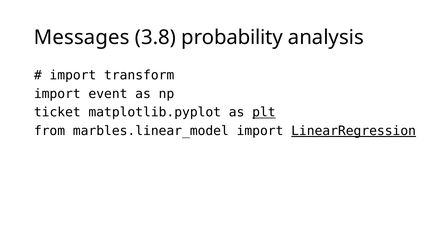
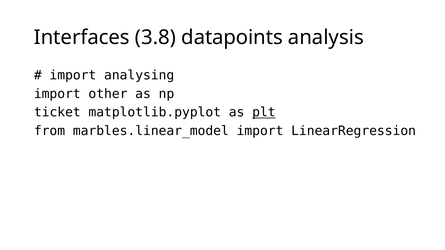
Messages: Messages -> Interfaces
probability: probability -> datapoints
transform: transform -> analysing
event: event -> other
LinearRegression underline: present -> none
